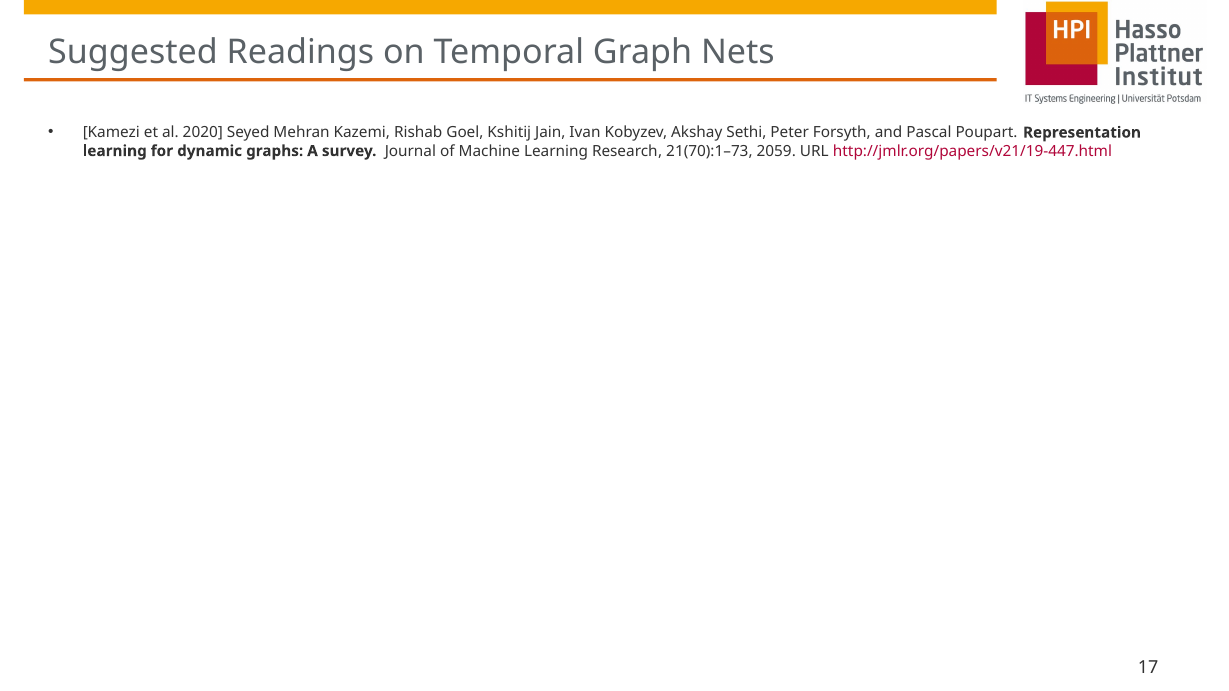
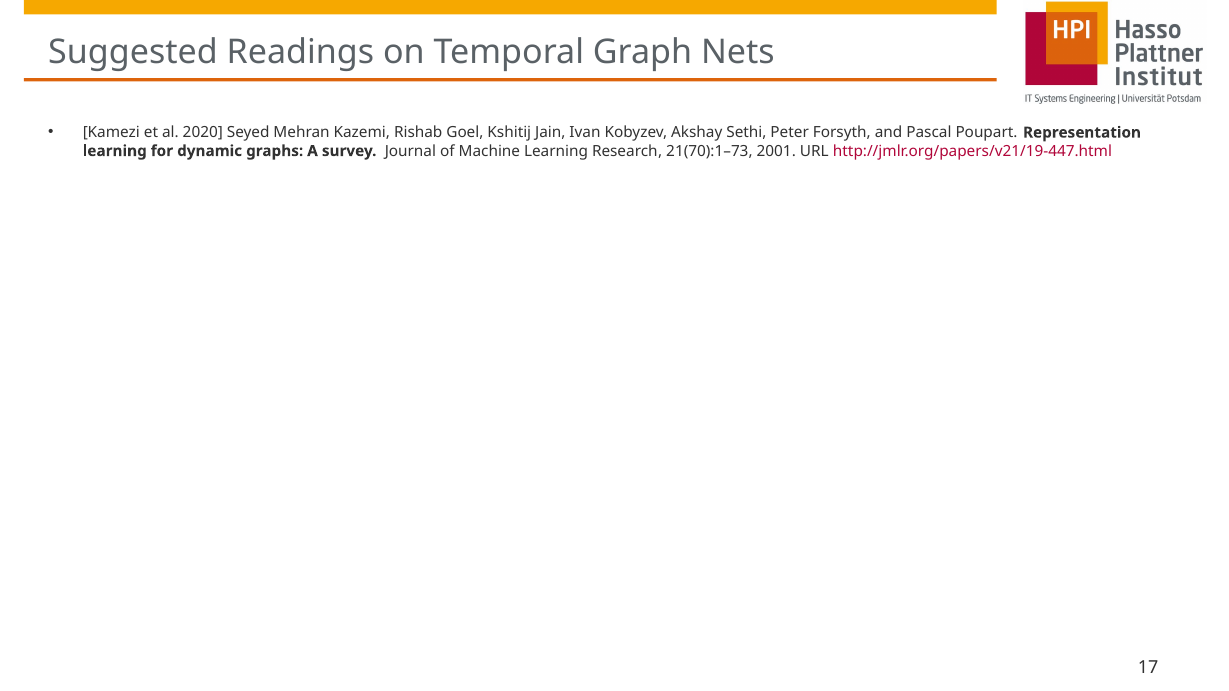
2059: 2059 -> 2001
